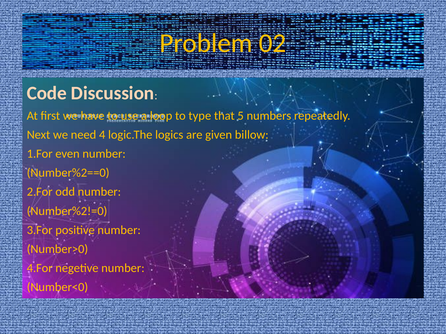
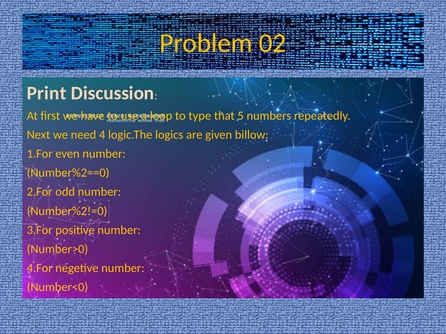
Code: Code -> Print
